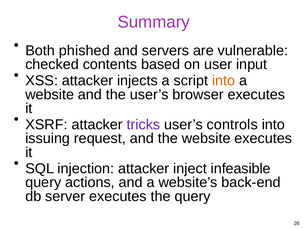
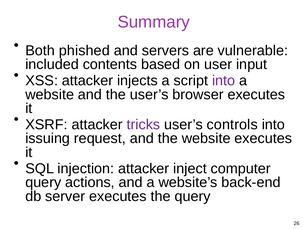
checked: checked -> included
into at (224, 81) colour: orange -> purple
infeasible: infeasible -> computer
